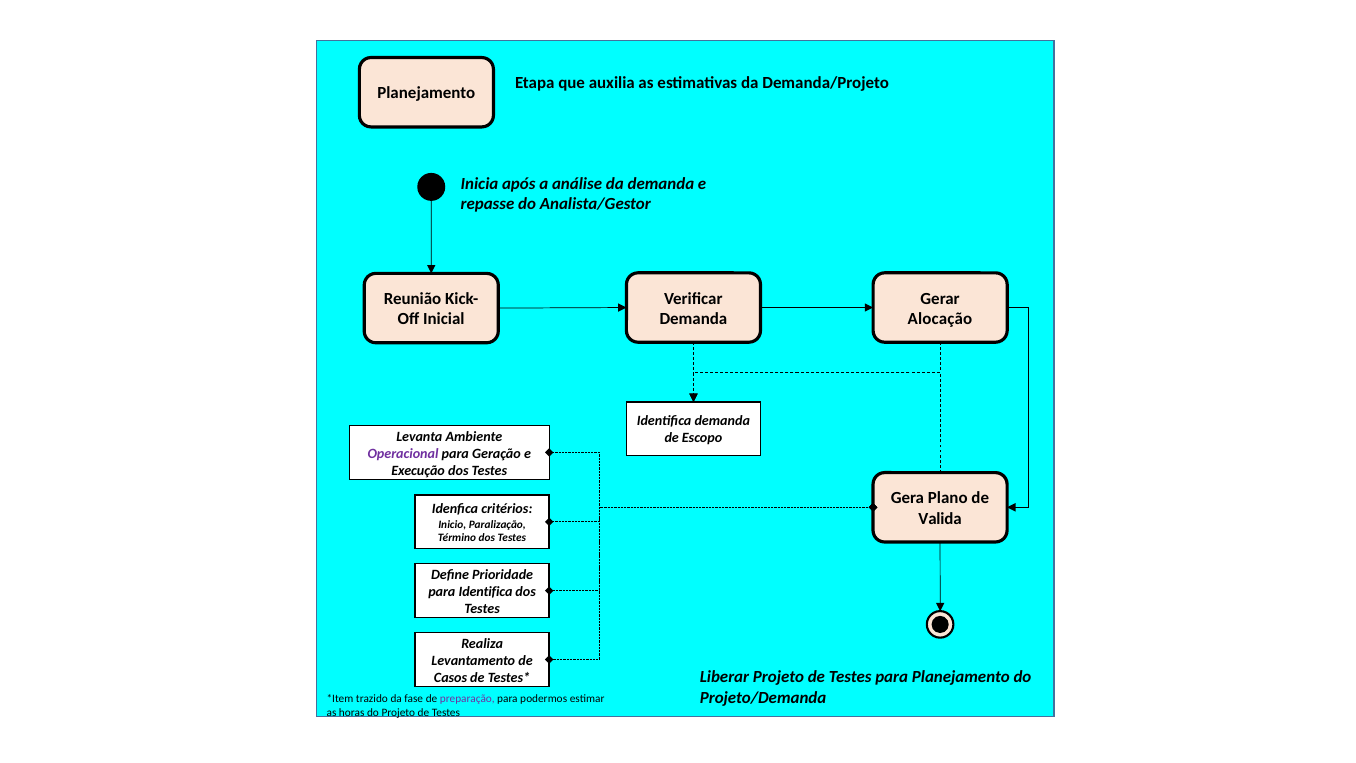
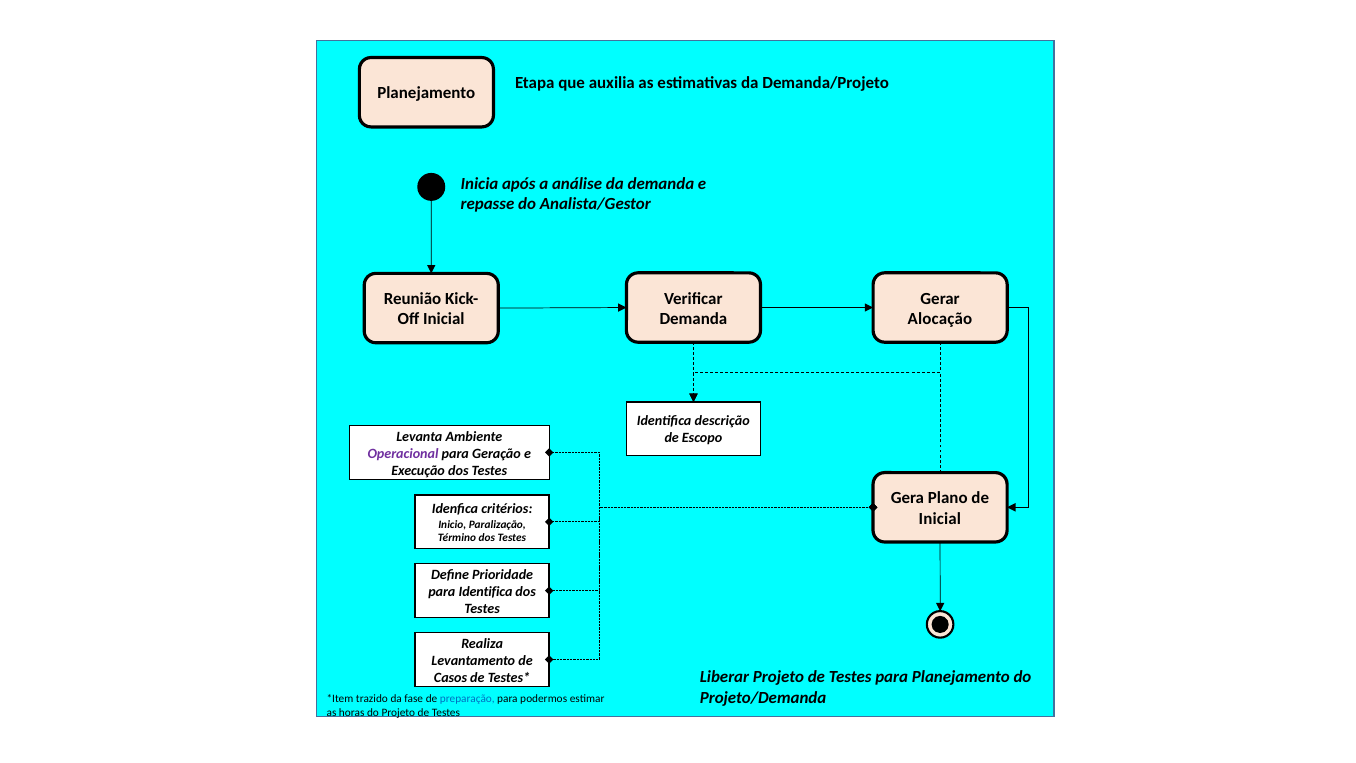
Identifica demanda: demanda -> descrição
Valida at (940, 518): Valida -> Inicial
preparação colour: purple -> blue
